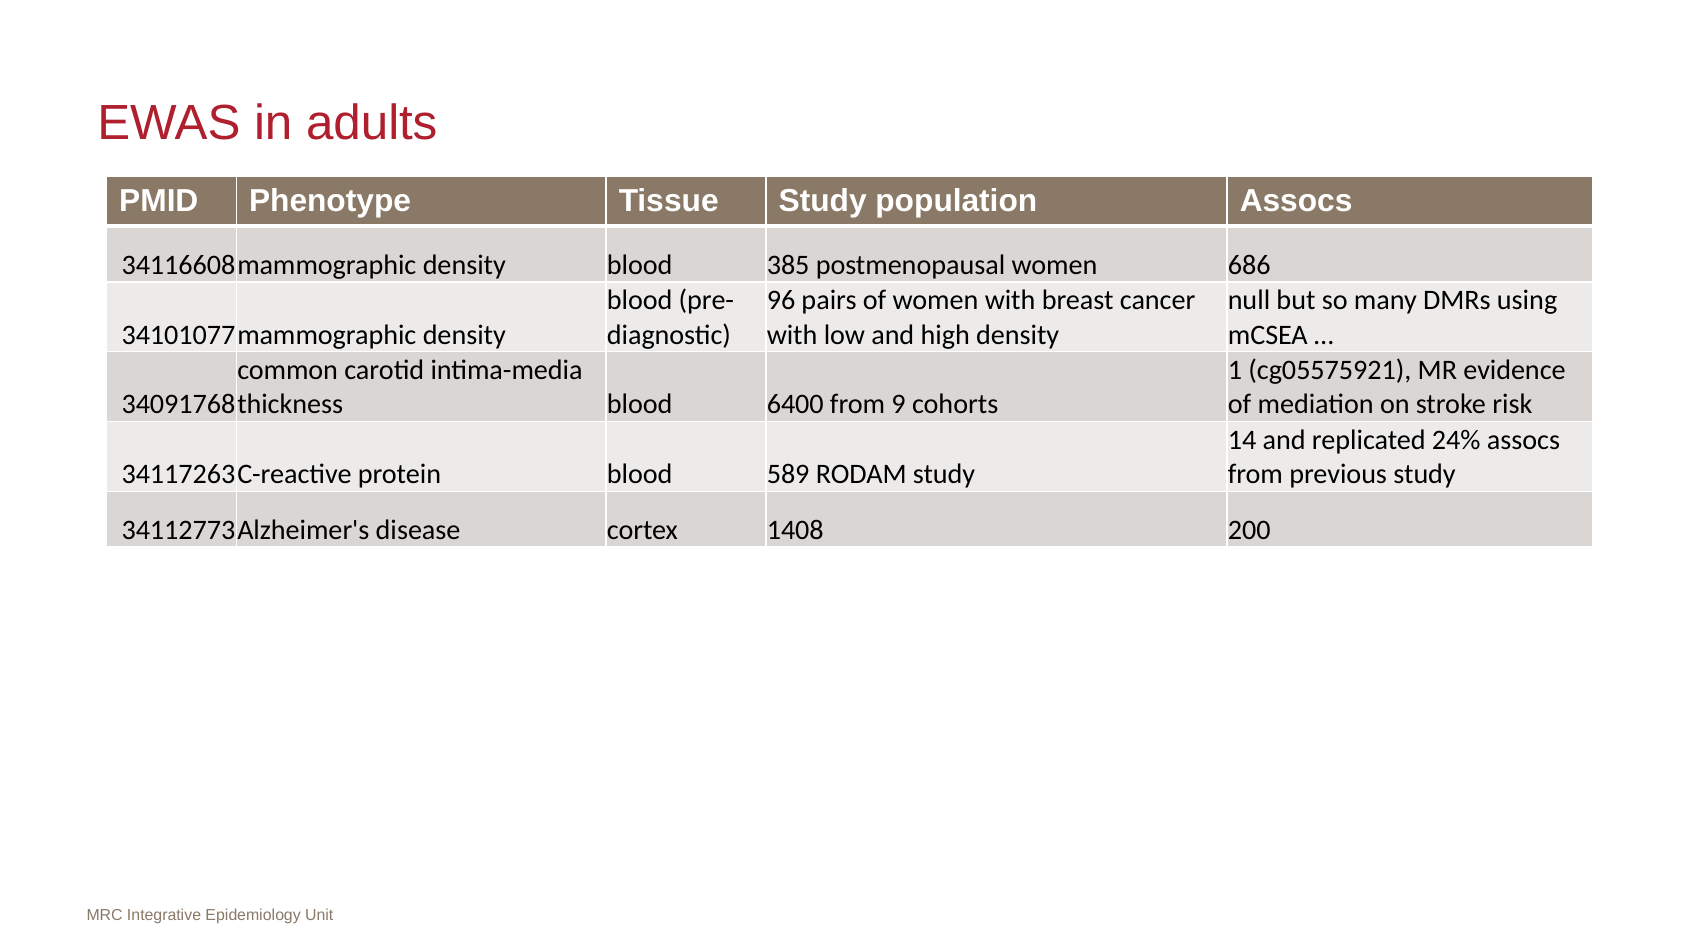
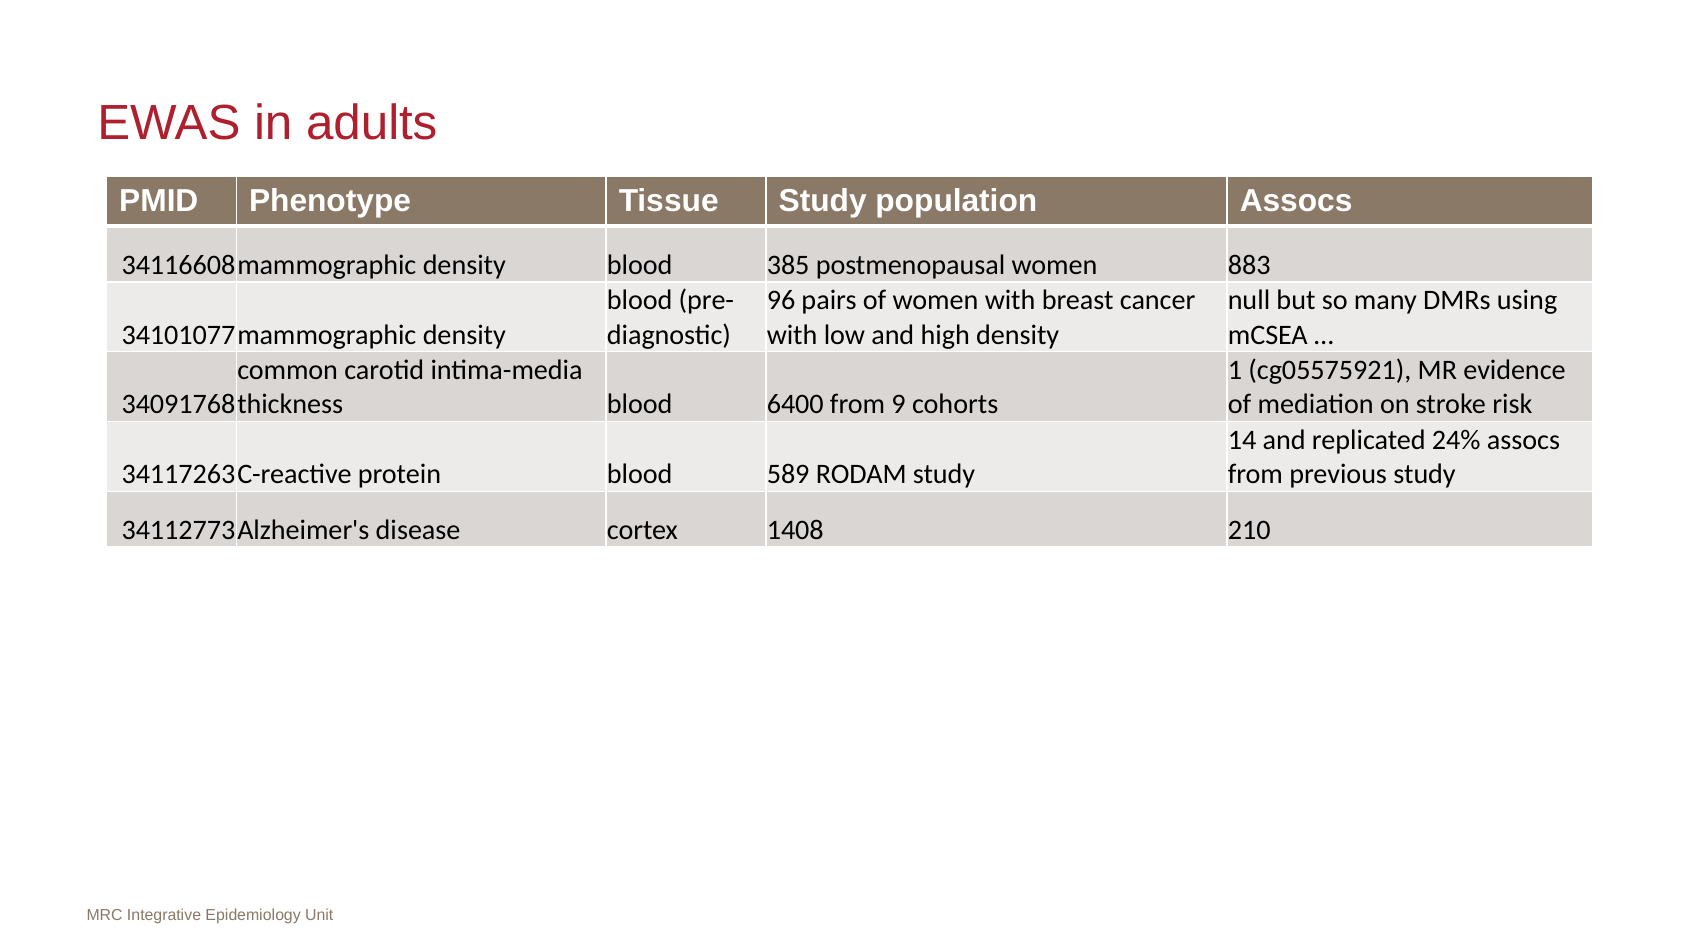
686: 686 -> 883
200: 200 -> 210
